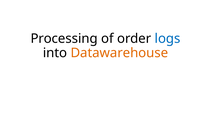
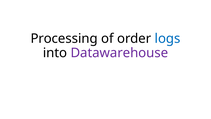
Datawarehouse colour: orange -> purple
